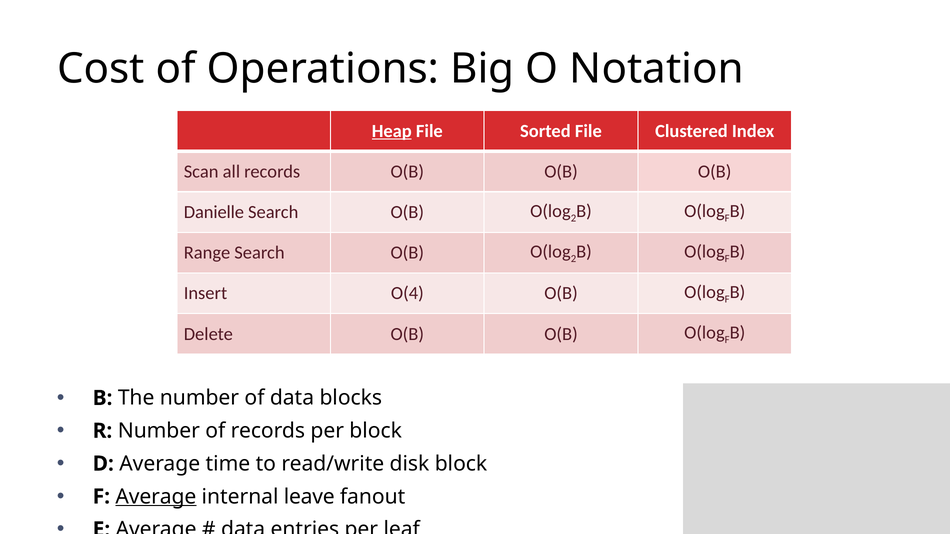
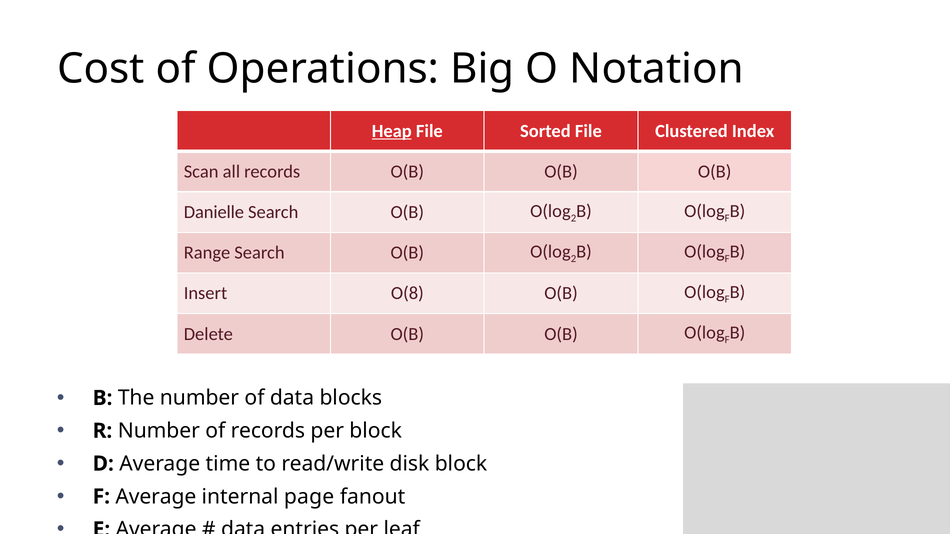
O(4: O(4 -> O(8
Average at (156, 497) underline: present -> none
leave: leave -> page
